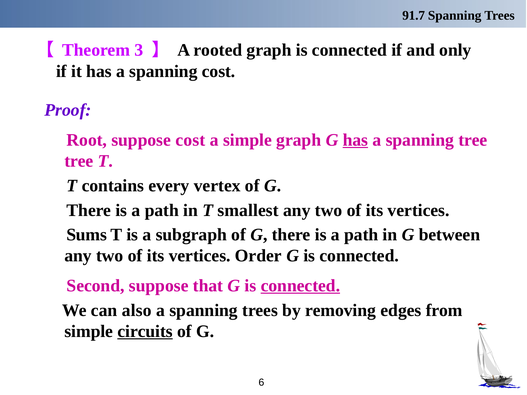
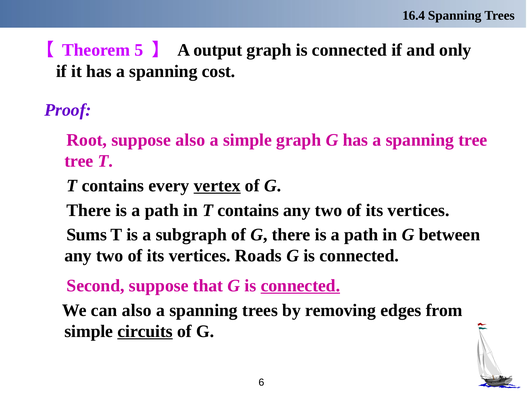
91.7: 91.7 -> 16.4
3: 3 -> 5
rooted: rooted -> output
suppose cost: cost -> also
has at (355, 140) underline: present -> none
vertex underline: none -> present
in T smallest: smallest -> contains
Order: Order -> Roads
